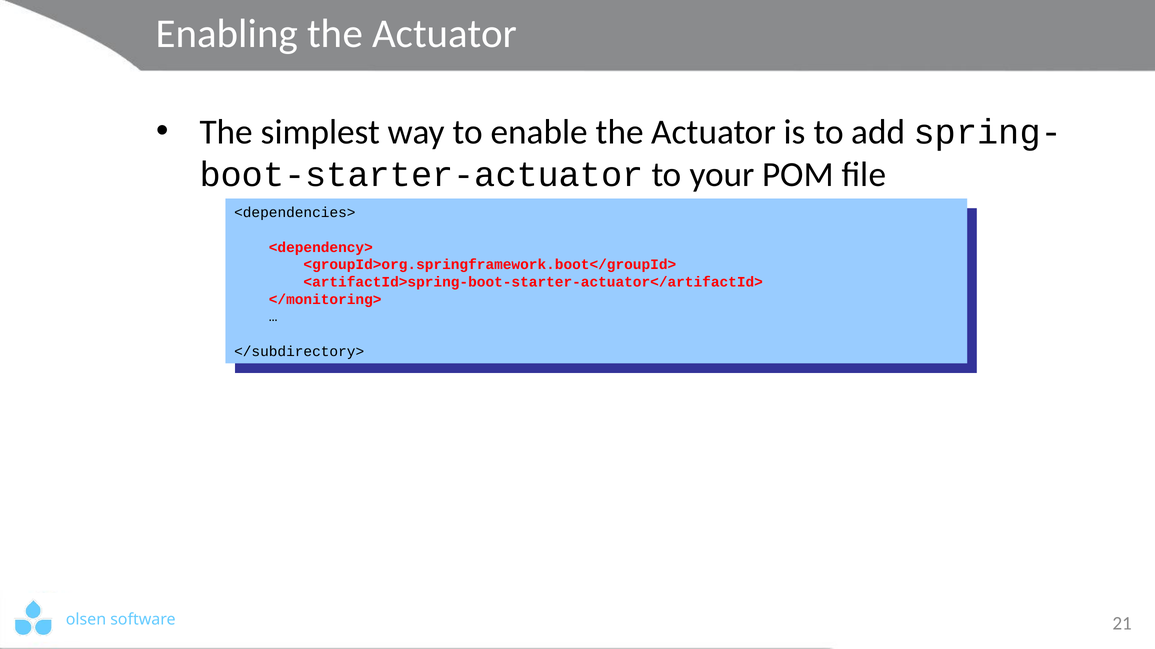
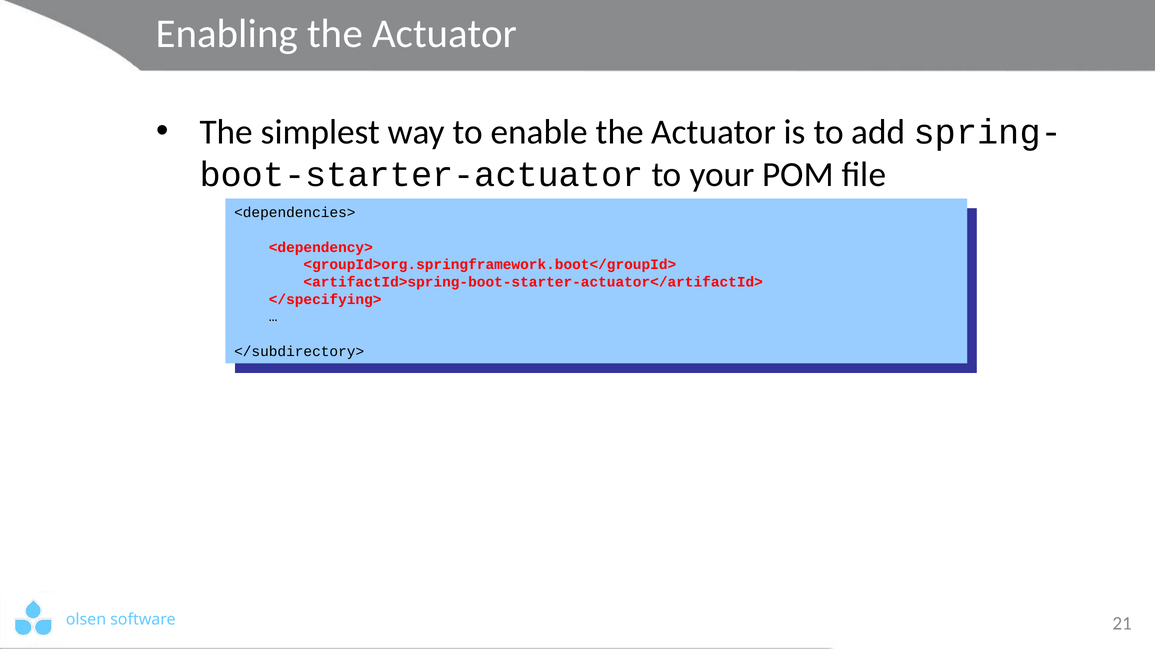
</monitoring>: </monitoring> -> </specifying>
